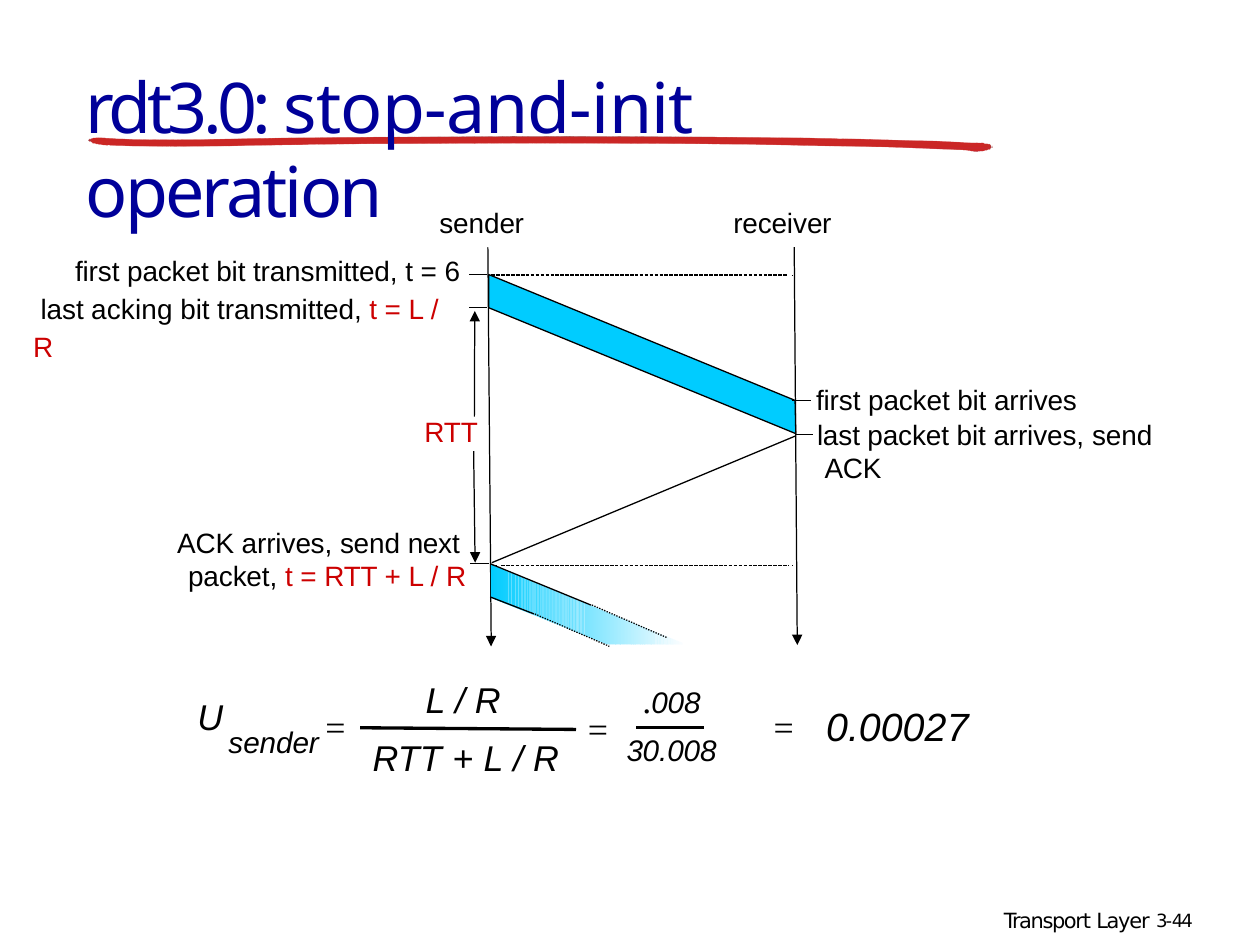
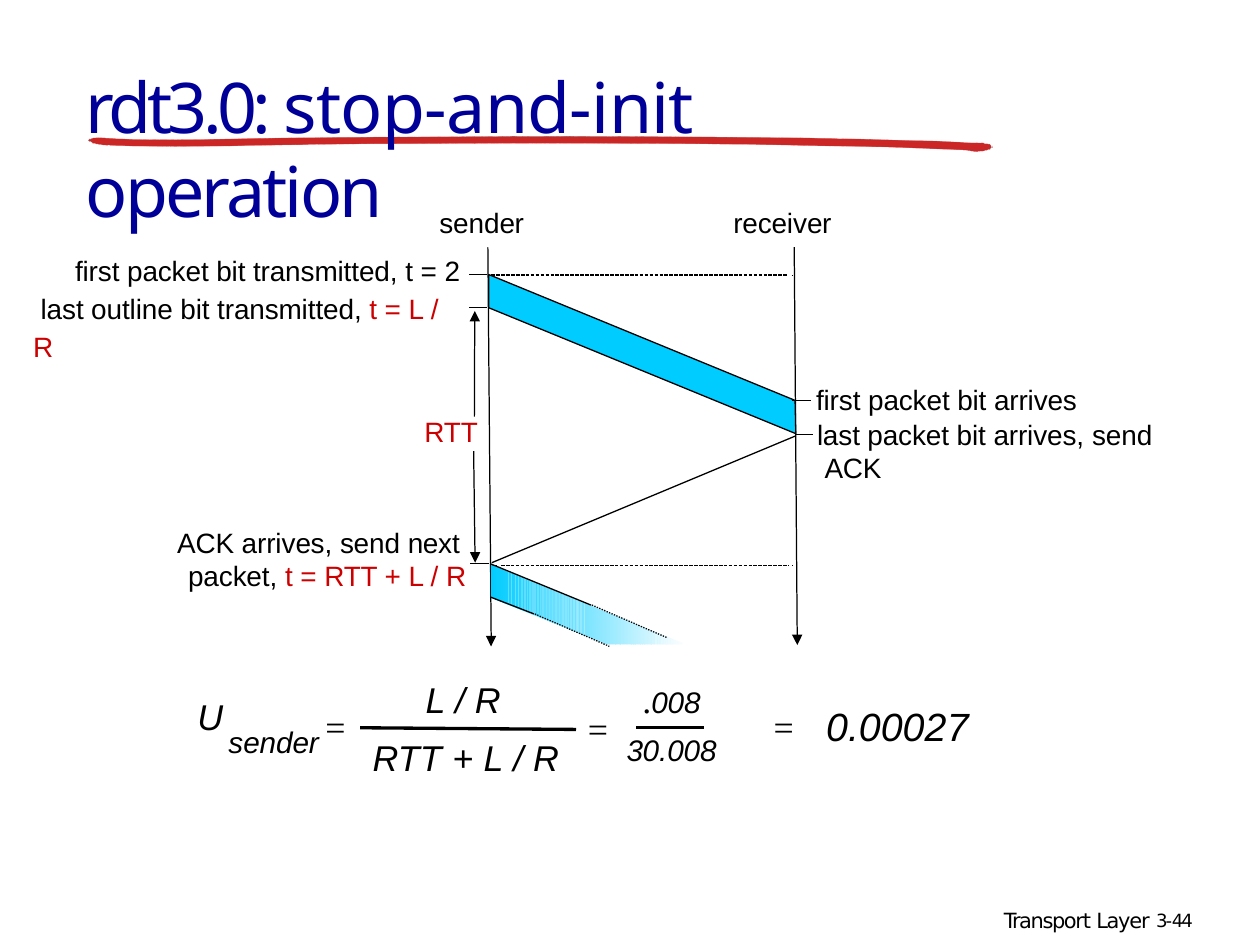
6: 6 -> 2
acking: acking -> outline
